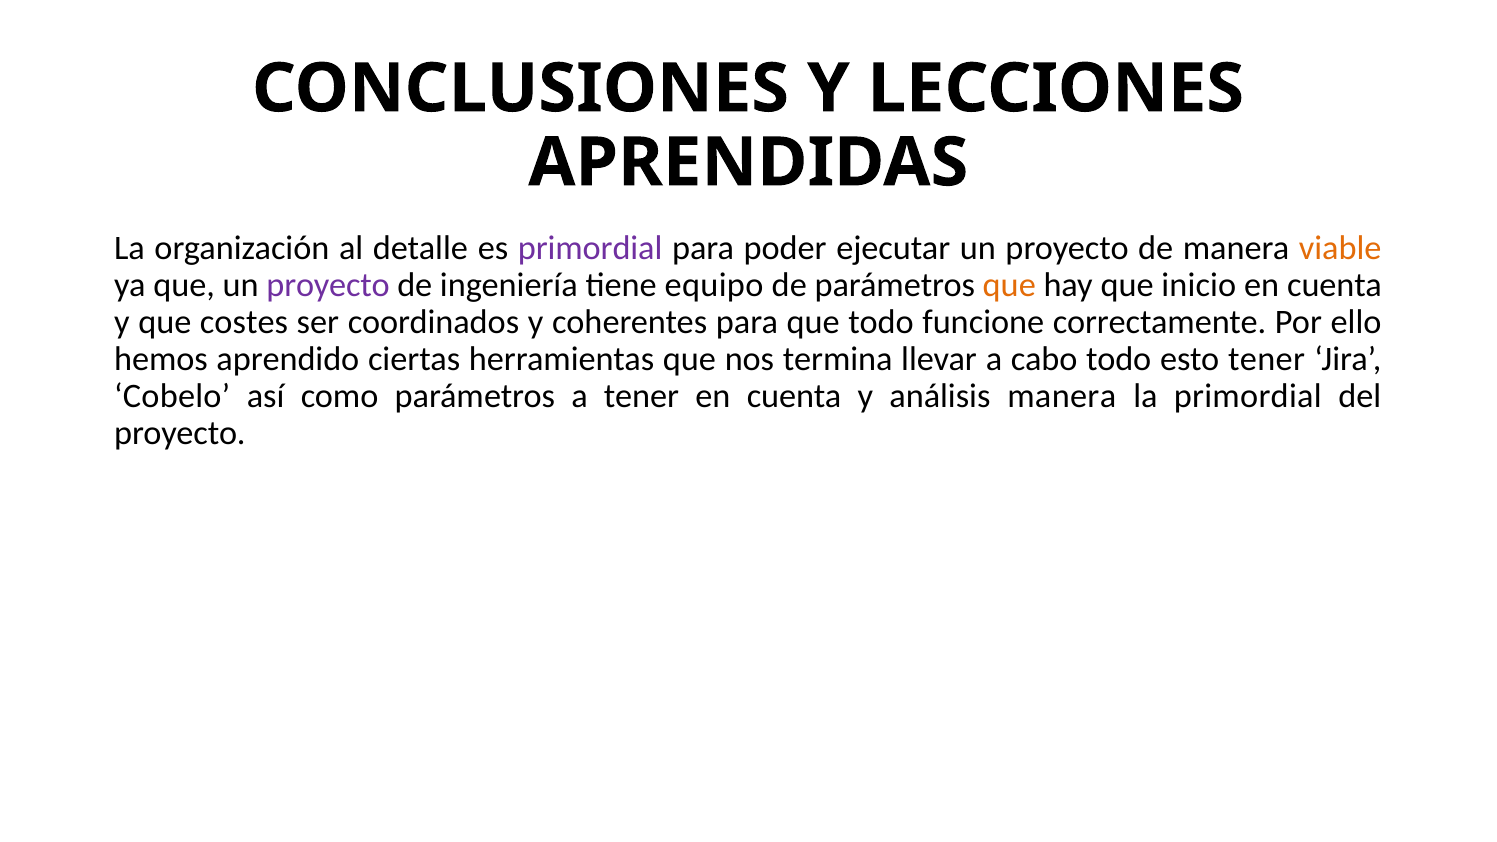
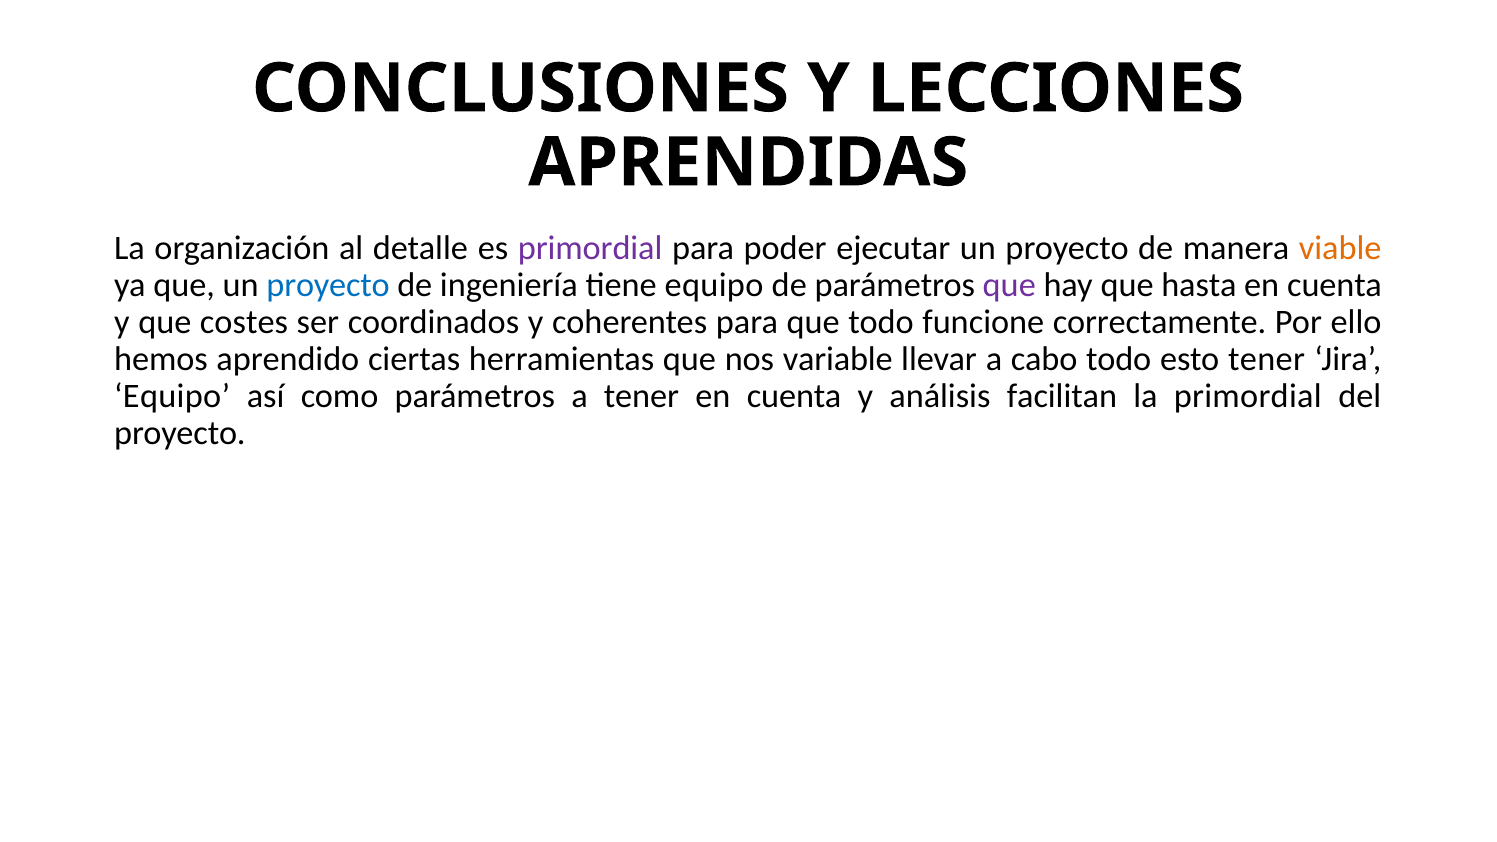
proyecto at (328, 285) colour: purple -> blue
que at (1009, 285) colour: orange -> purple
inicio: inicio -> hasta
termina: termina -> variable
Cobelo at (172, 396): Cobelo -> Equipo
análisis manera: manera -> facilitan
